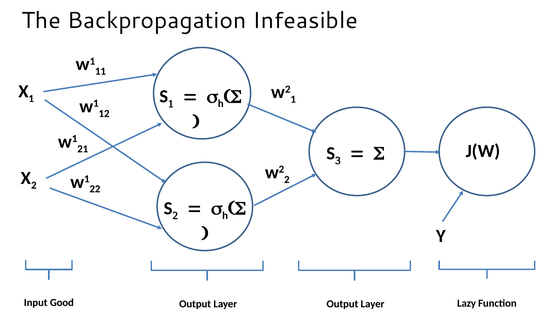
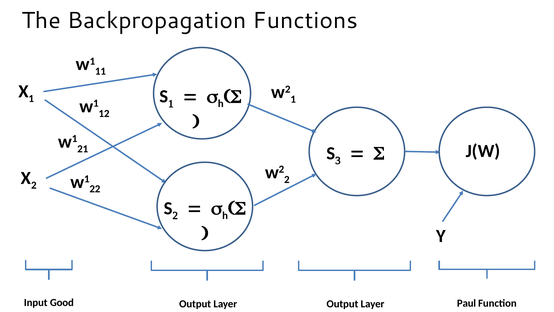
Infeasible: Infeasible -> Functions
Lazy: Lazy -> Paul
